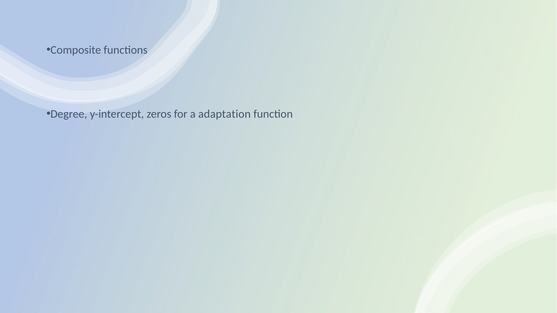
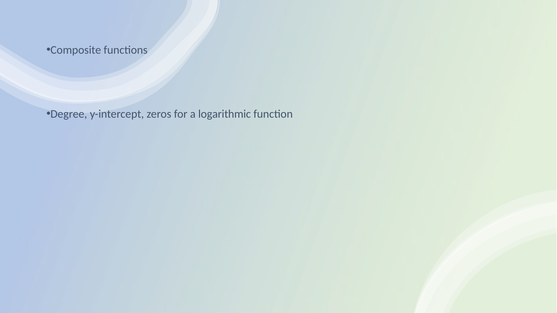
adaptation: adaptation -> logarithmic
